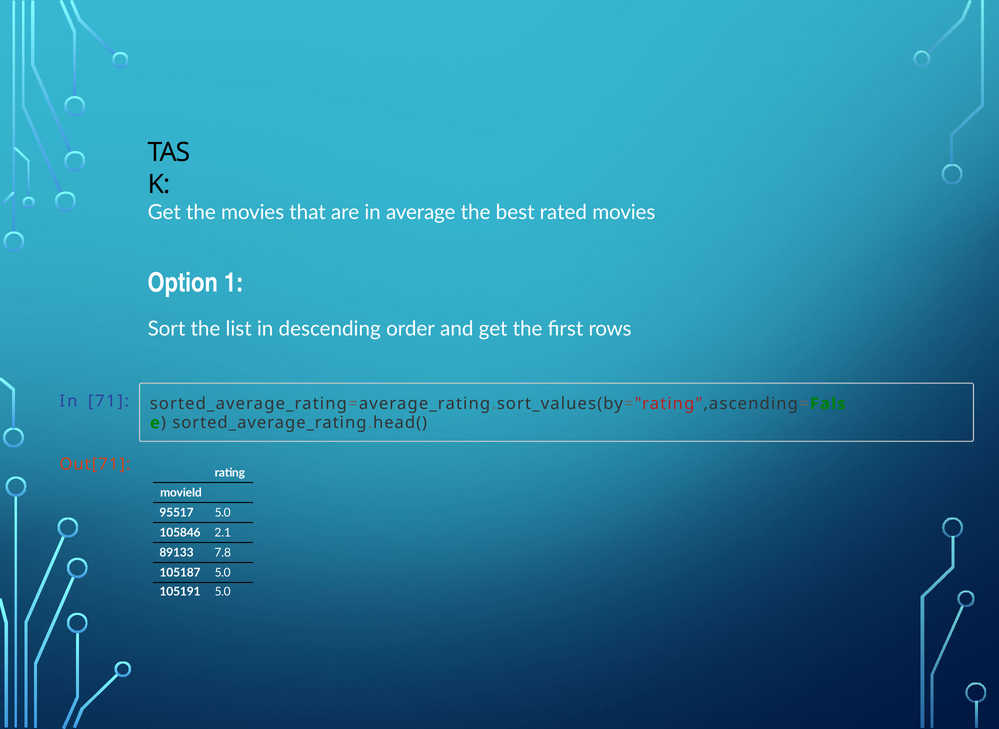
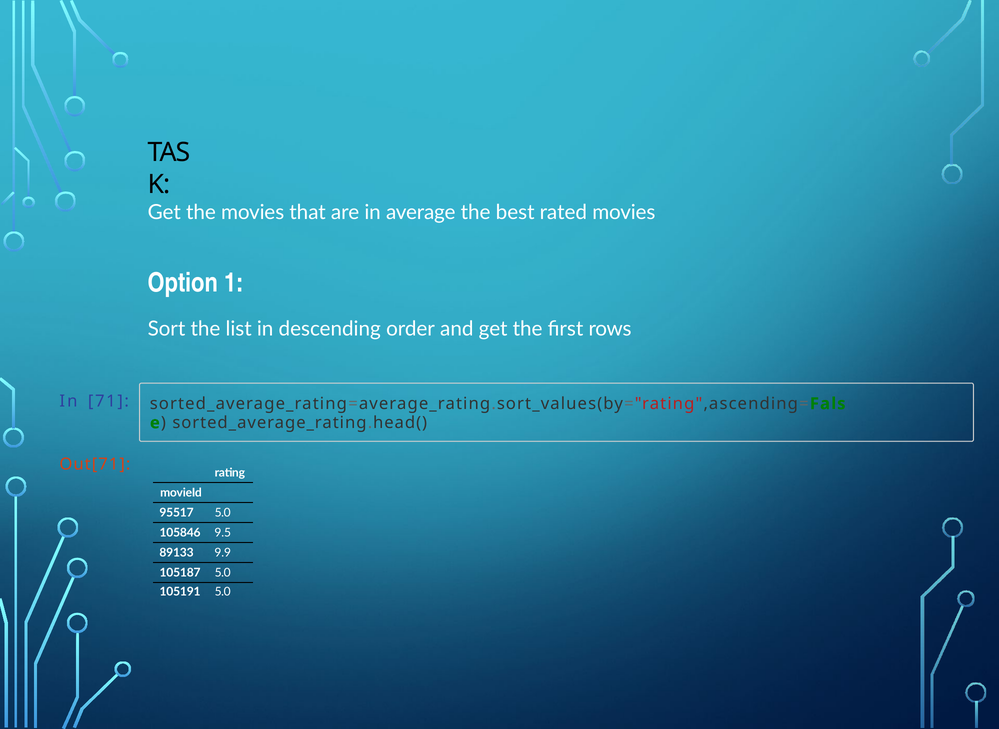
2.1: 2.1 -> 9.5
7.8: 7.8 -> 9.9
